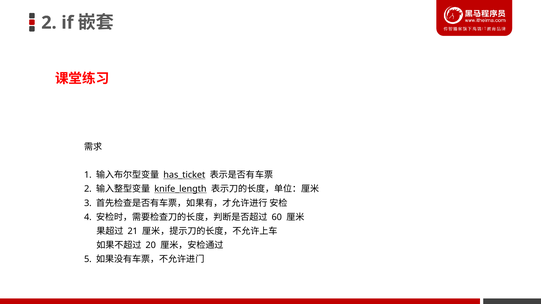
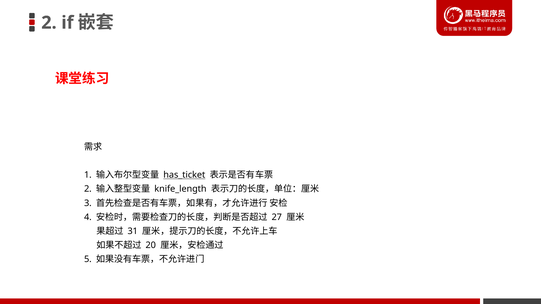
knife_length underline: present -> none
60: 60 -> 27
21: 21 -> 31
